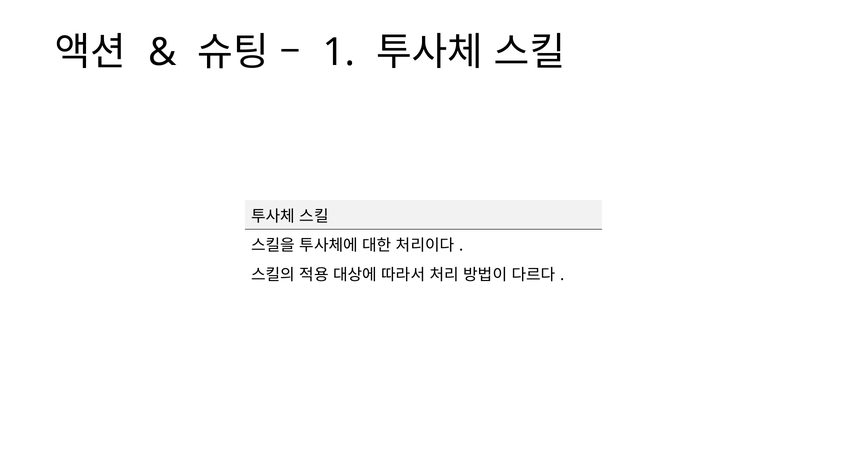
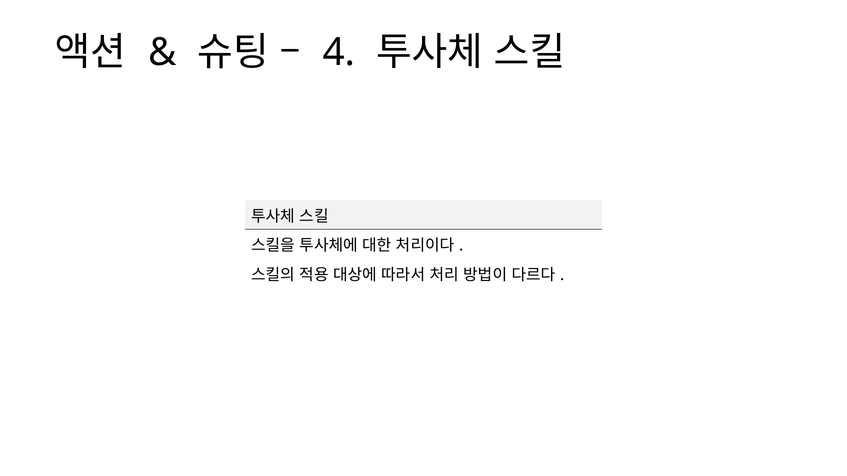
1: 1 -> 4
